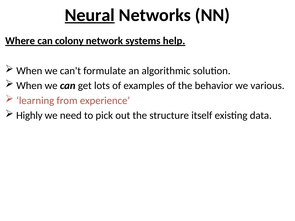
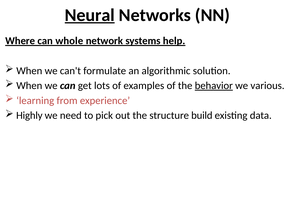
colony: colony -> whole
behavior underline: none -> present
itself: itself -> build
